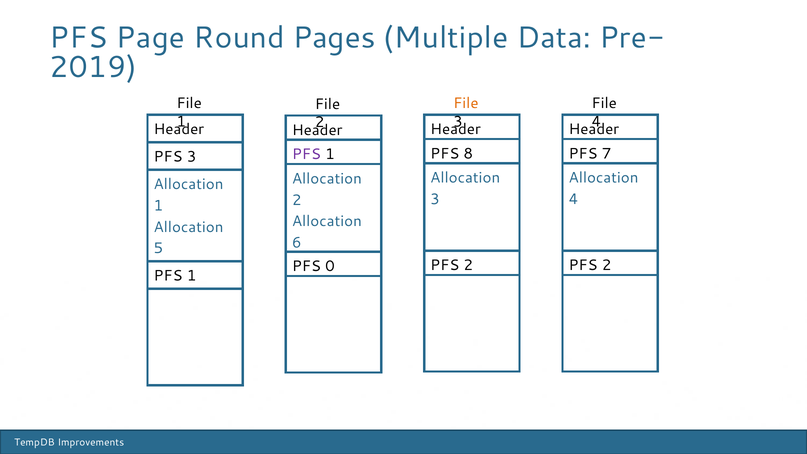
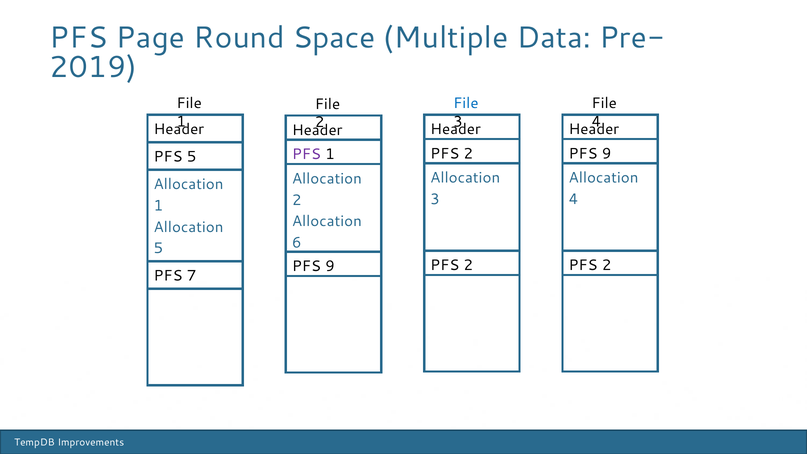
Pages: Pages -> Space
File at (466, 103) colour: orange -> blue
8 at (468, 154): 8 -> 2
7 at (607, 154): 7 -> 9
PFS 3: 3 -> 5
0 at (330, 266): 0 -> 9
1 at (192, 276): 1 -> 7
